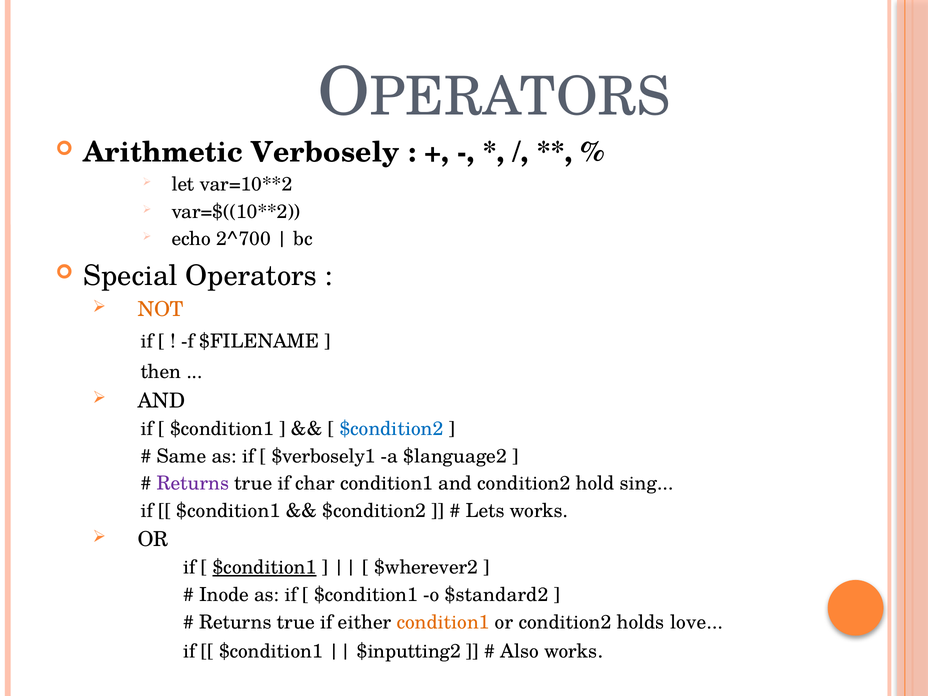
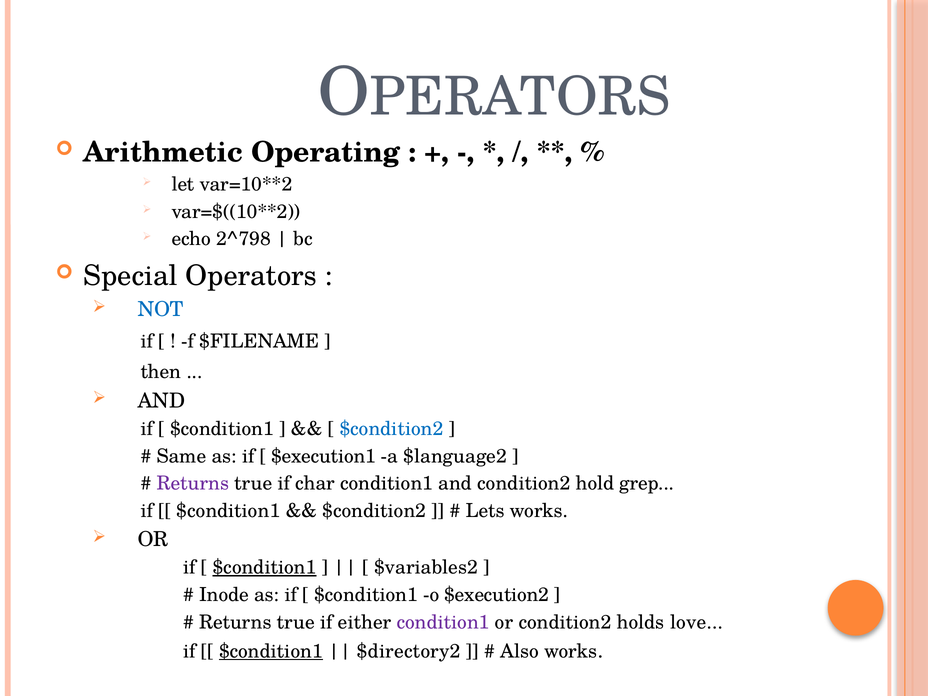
Verbosely: Verbosely -> Operating
2^700: 2^700 -> 2^798
NOT colour: orange -> blue
$verbosely1: $verbosely1 -> $execution1
sing: sing -> grep
$wherever2: $wherever2 -> $variables2
$standard2: $standard2 -> $execution2
condition1 at (443, 622) colour: orange -> purple
$condition1 at (271, 651) underline: none -> present
$inputting2: $inputting2 -> $directory2
